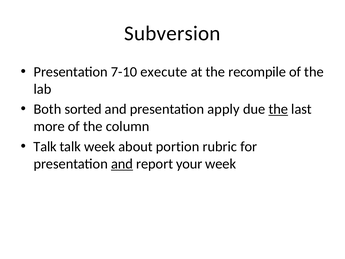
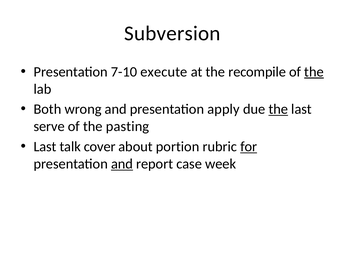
the at (314, 72) underline: none -> present
sorted: sorted -> wrong
more: more -> serve
column: column -> pasting
Talk at (45, 146): Talk -> Last
talk week: week -> cover
for underline: none -> present
your: your -> case
